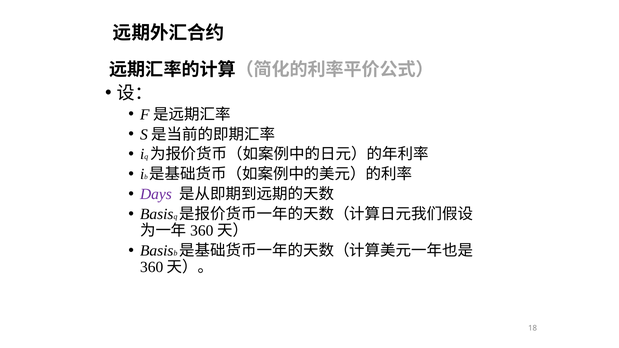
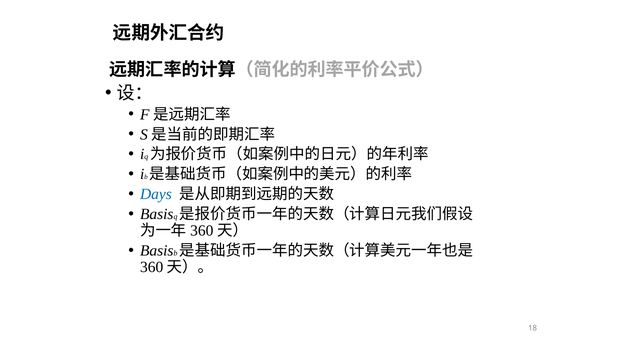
Days colour: purple -> blue
